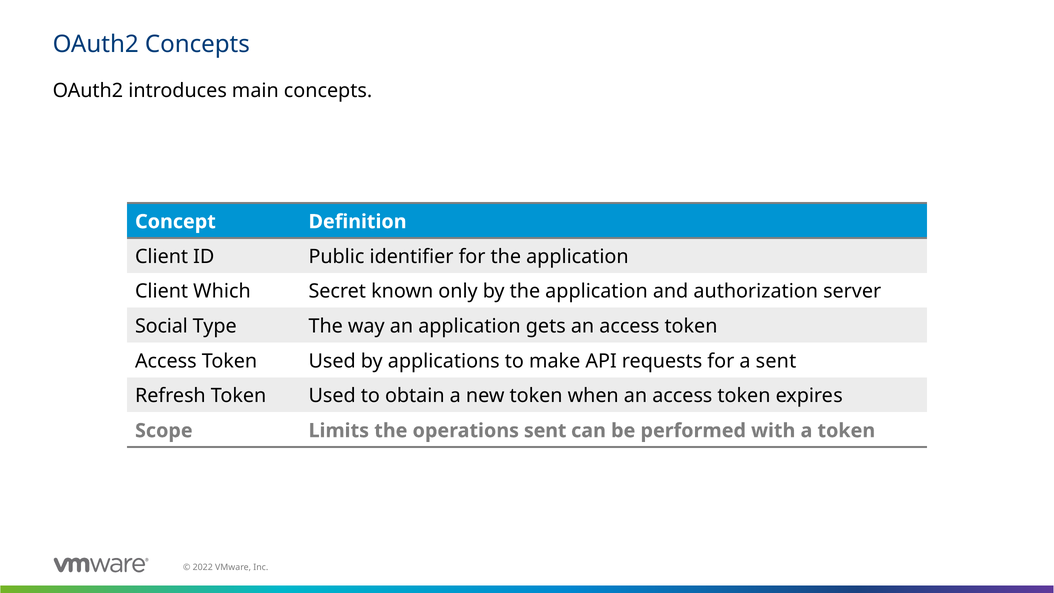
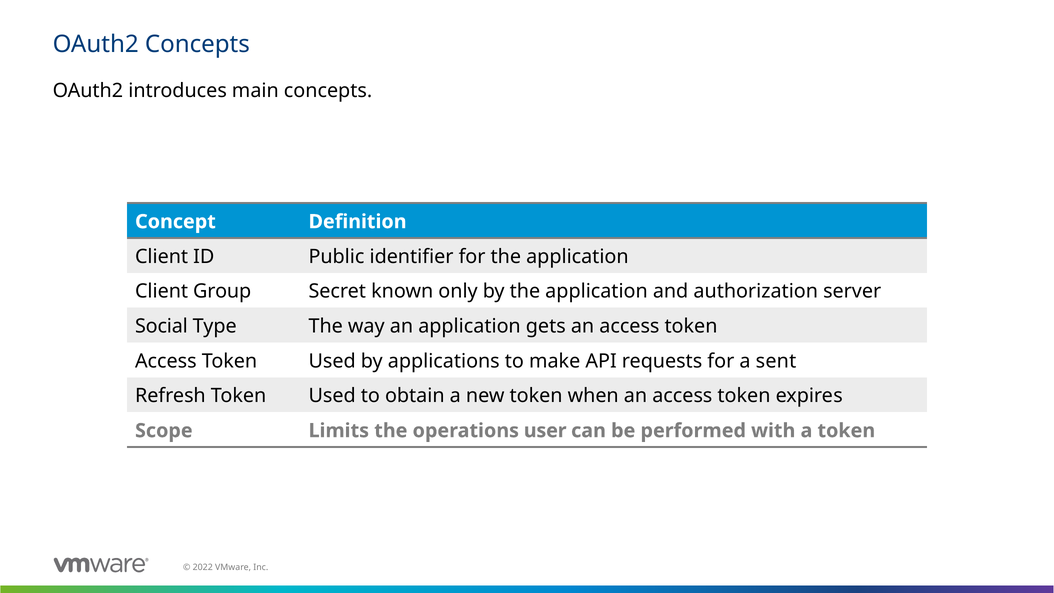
Which: Which -> Group
operations sent: sent -> user
